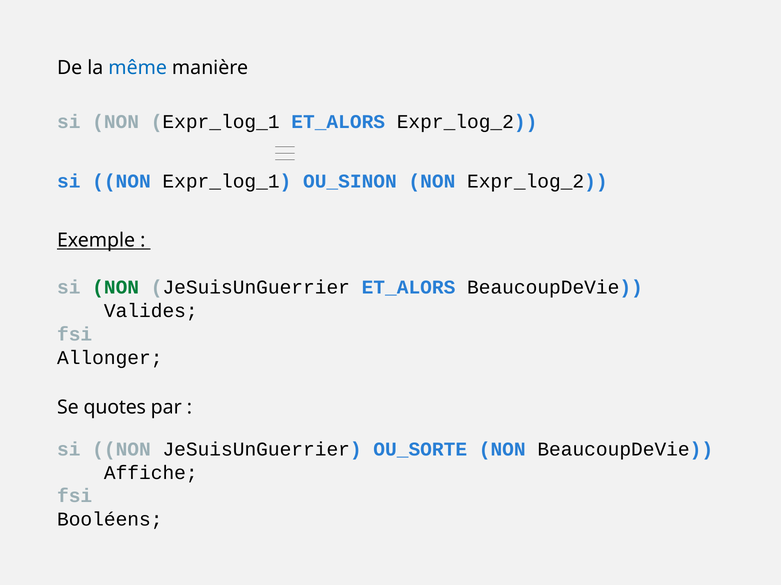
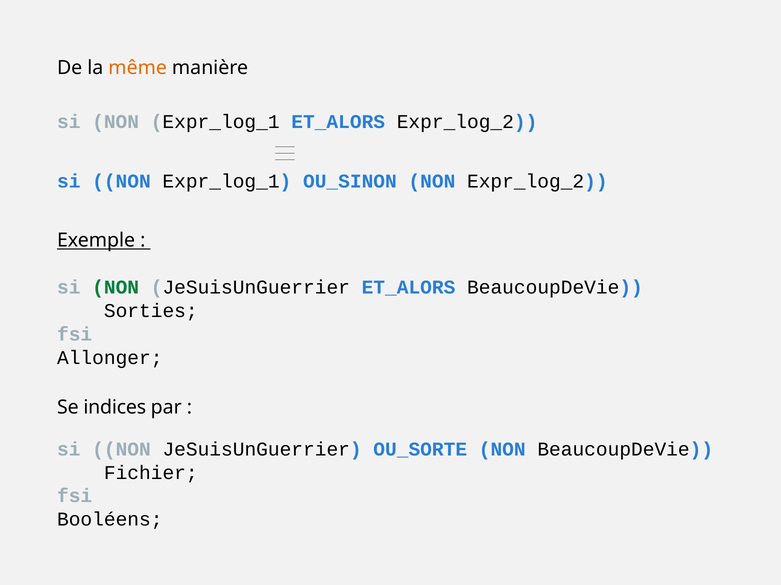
même colour: blue -> orange
Valides: Valides -> Sorties
quotes: quotes -> indices
Affiche: Affiche -> Fichier
